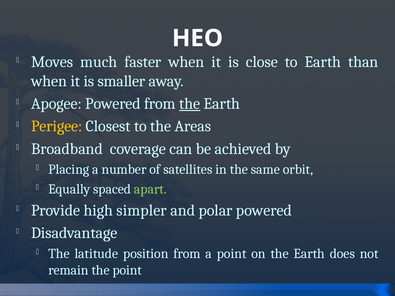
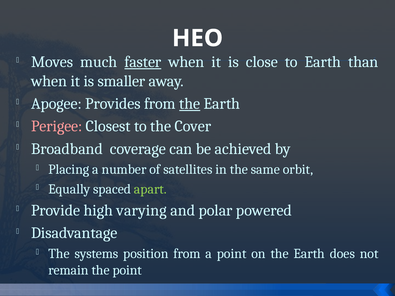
faster underline: none -> present
Apogee Powered: Powered -> Provides
Perigee colour: yellow -> pink
Areas: Areas -> Cover
simpler: simpler -> varying
latitude: latitude -> systems
